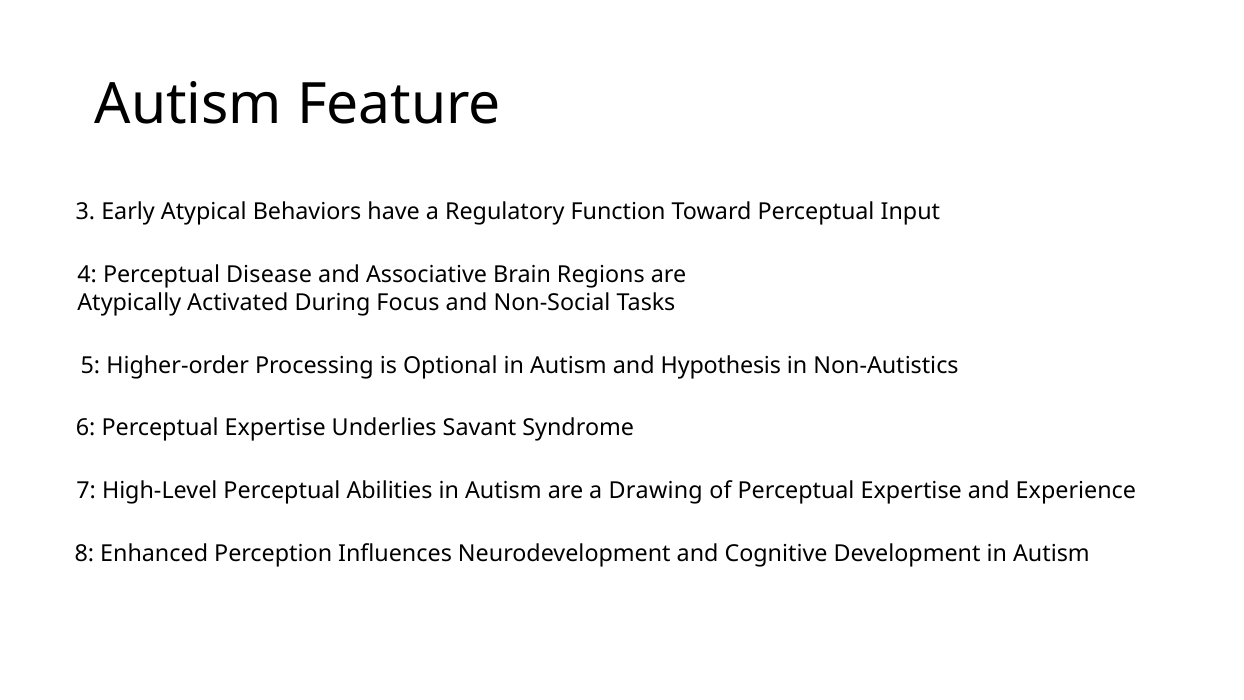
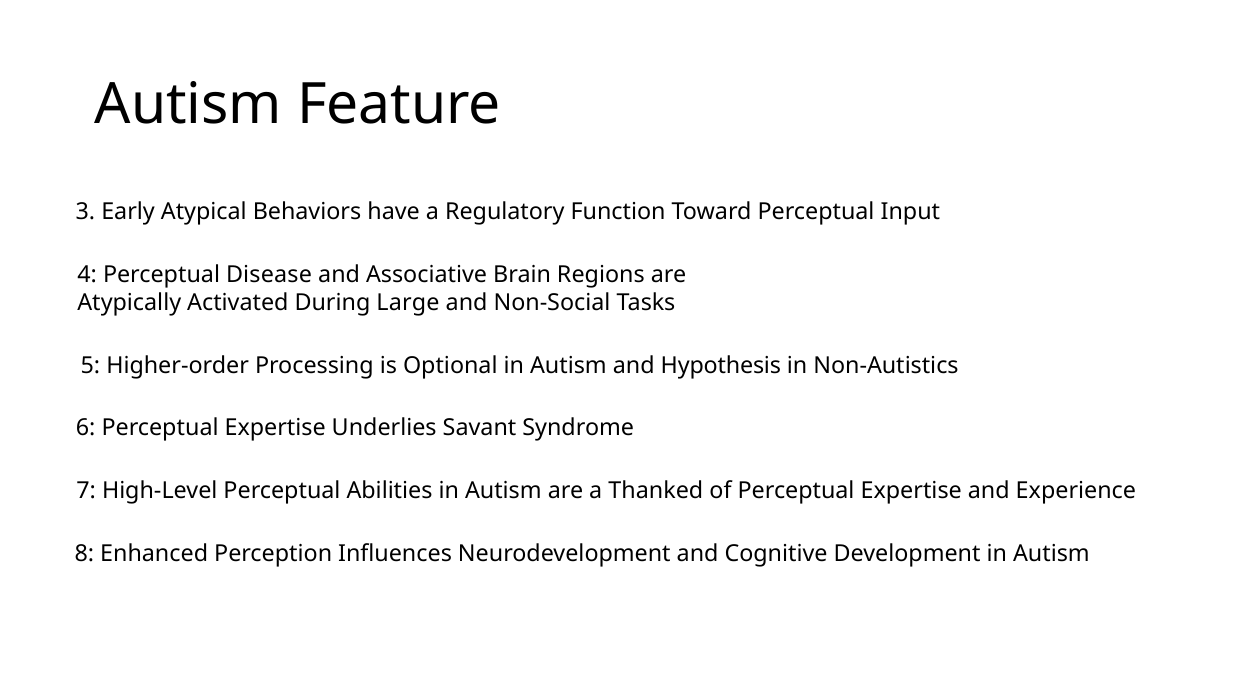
Focus: Focus -> Large
Drawing: Drawing -> Thanked
